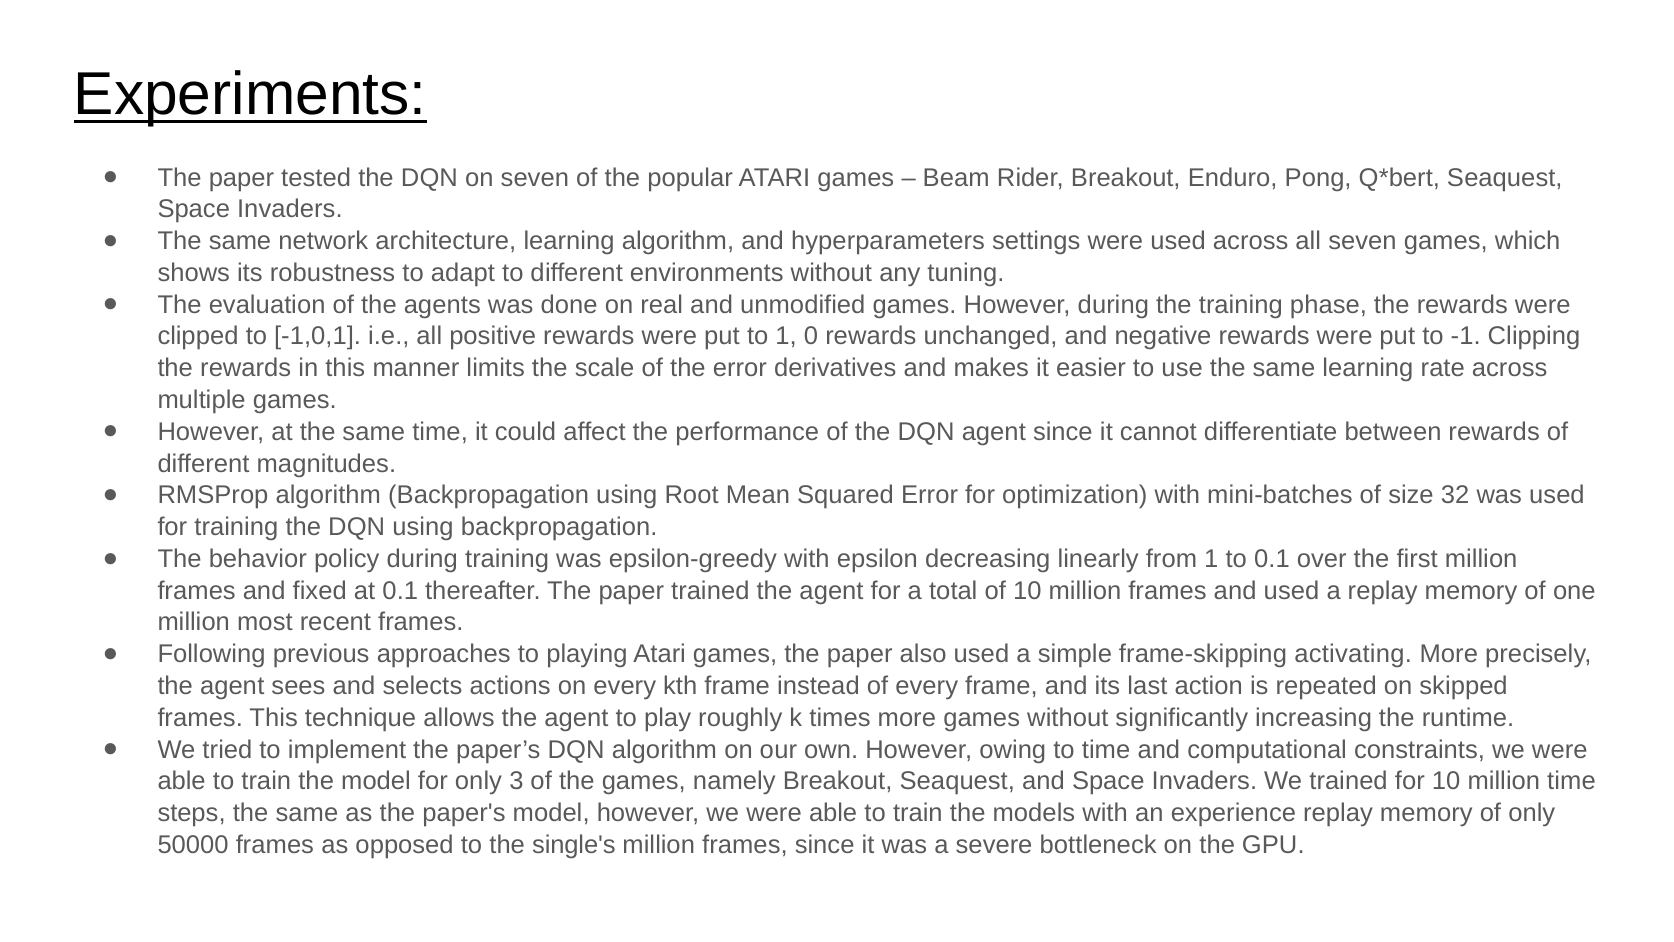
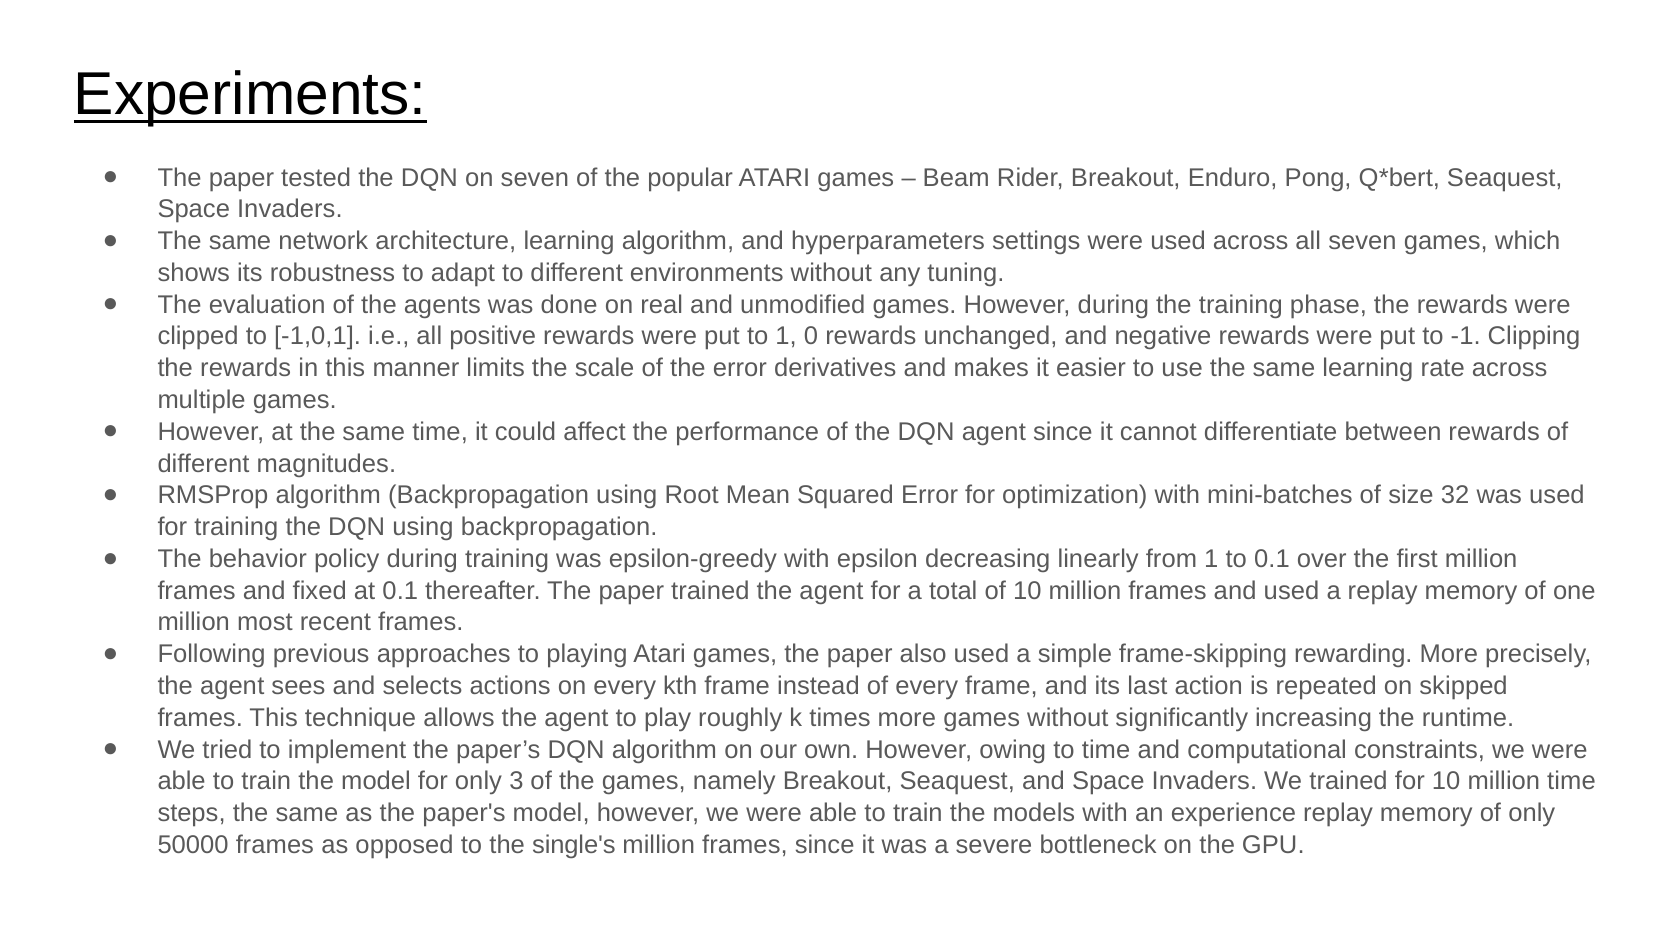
activating: activating -> rewarding
